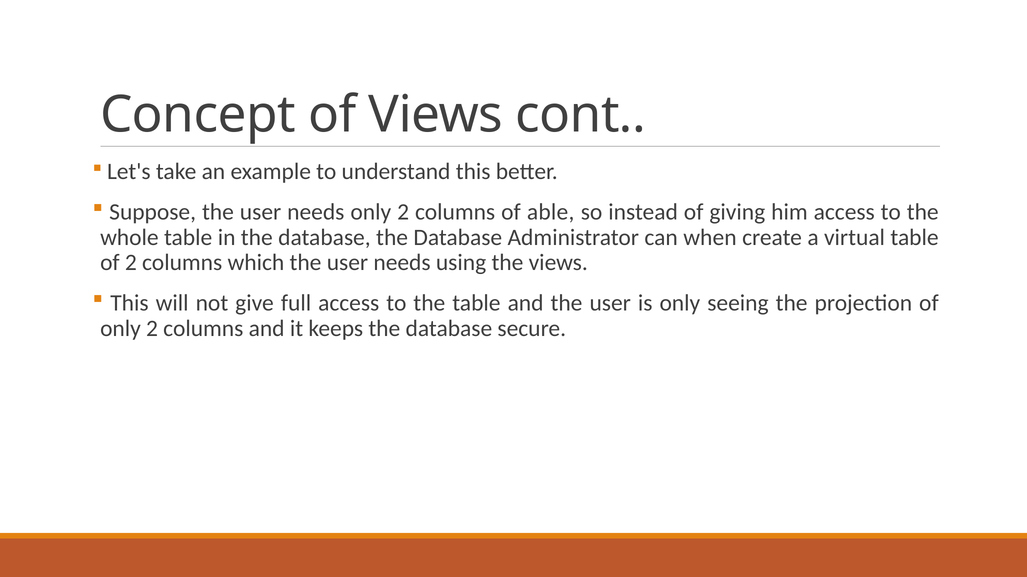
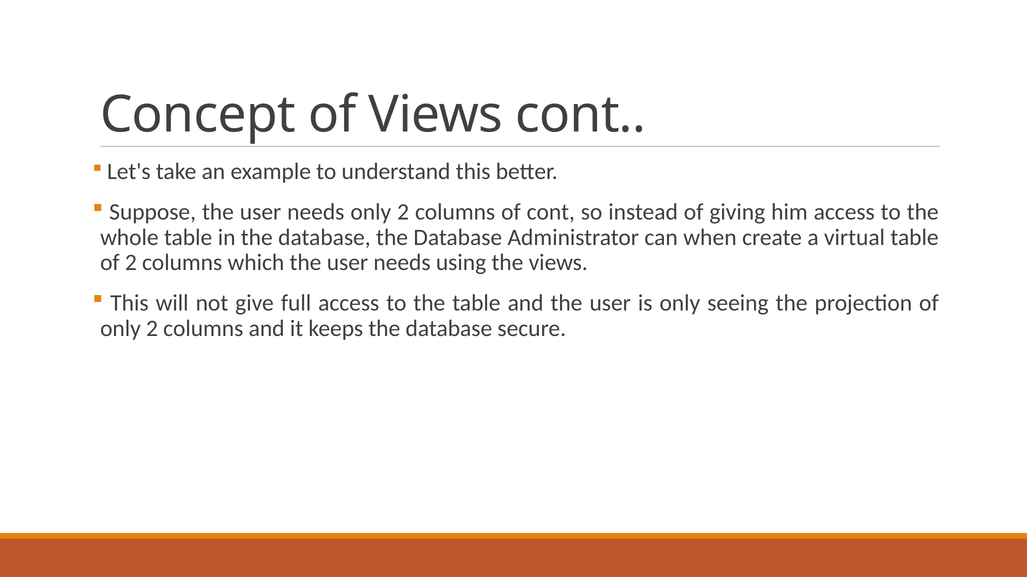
of able: able -> cont
